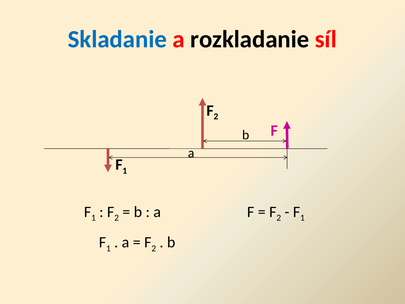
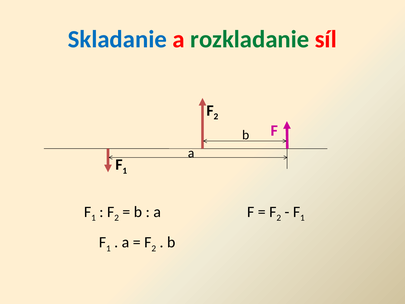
rozkladanie colour: black -> green
